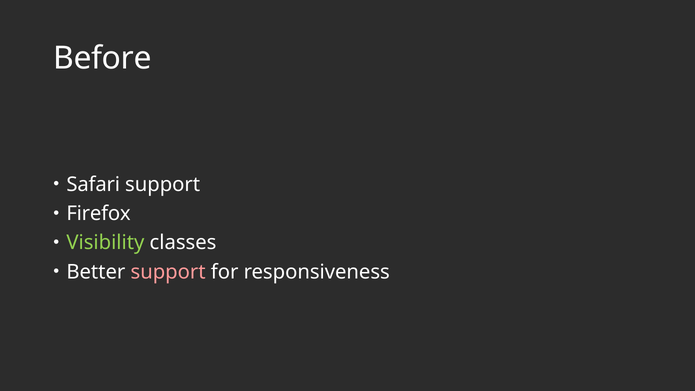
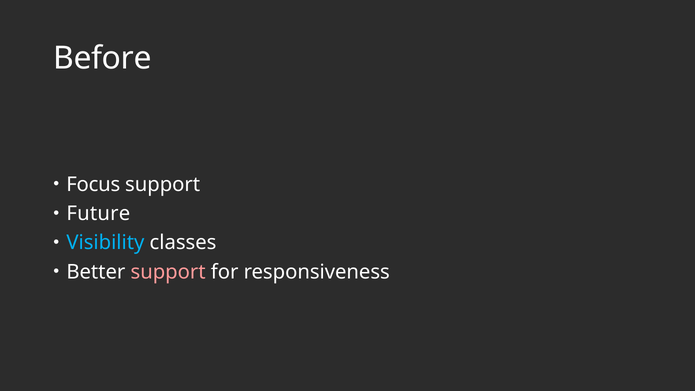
Safari: Safari -> Focus
Firefox: Firefox -> Future
Visibility colour: light green -> light blue
